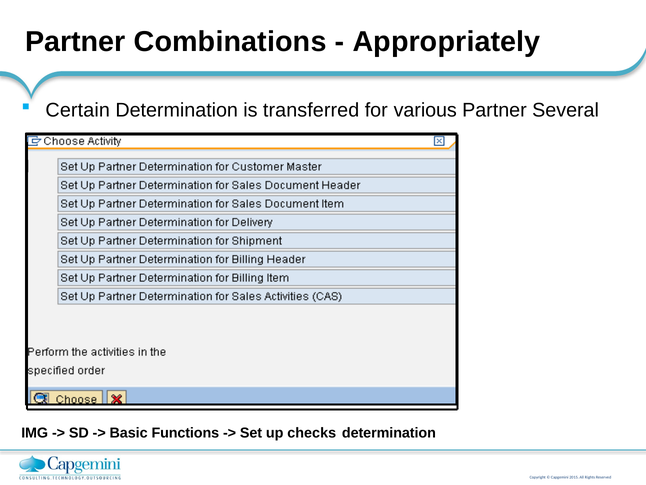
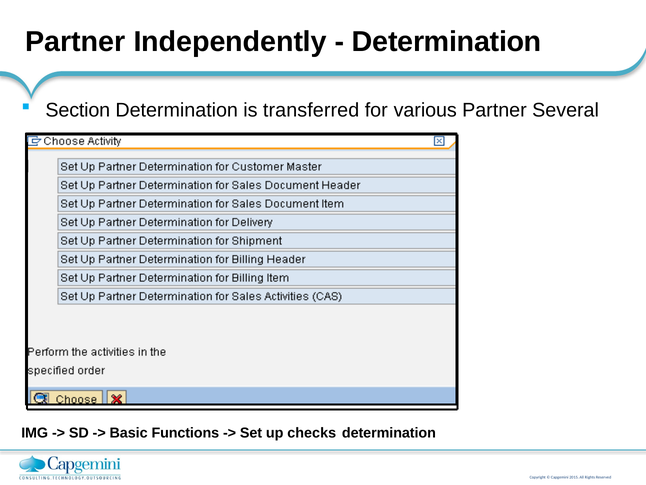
Combinations: Combinations -> Independently
Appropriately at (447, 41): Appropriately -> Determination
Certain: Certain -> Section
